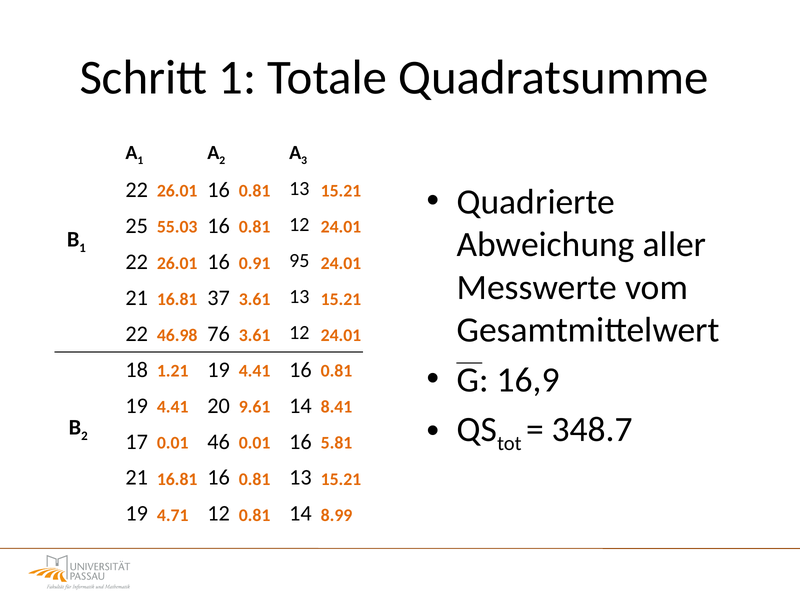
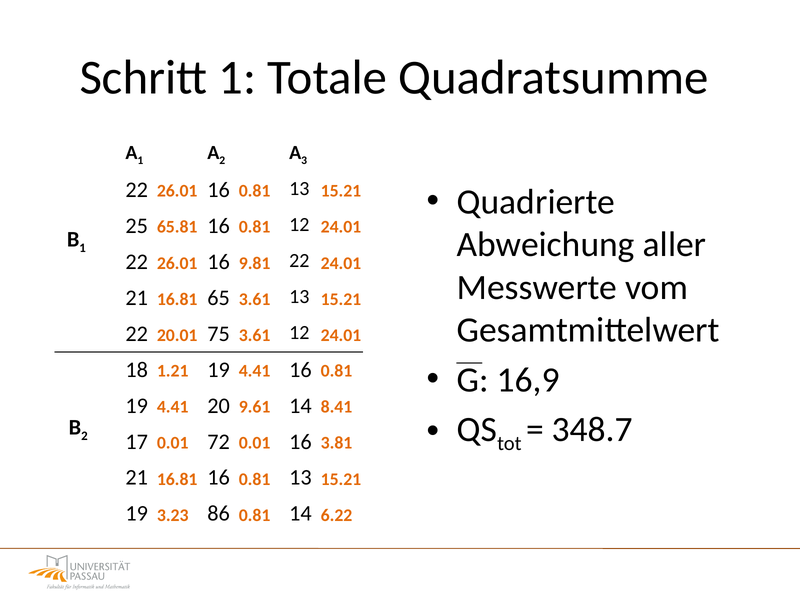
55.03: 55.03 -> 65.81
16 95: 95 -> 22
0.91: 0.91 -> 9.81
37: 37 -> 65
76: 76 -> 75
46.98: 46.98 -> 20.01
46: 46 -> 72
5.81: 5.81 -> 3.81
19 12: 12 -> 86
4.71: 4.71 -> 3.23
8.99: 8.99 -> 6.22
